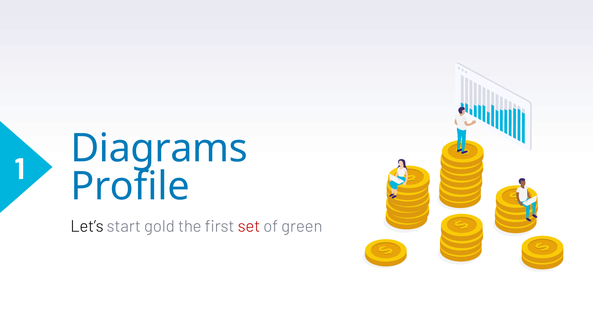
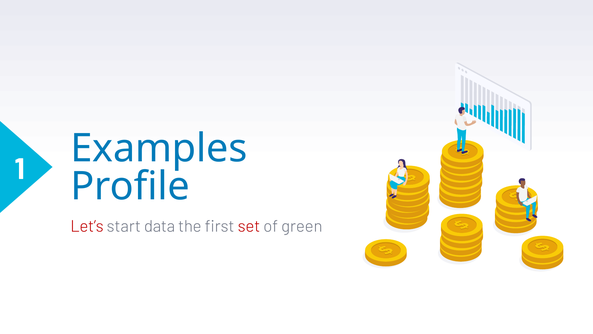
Diagrams: Diagrams -> Examples
Let’s colour: black -> red
gold: gold -> data
